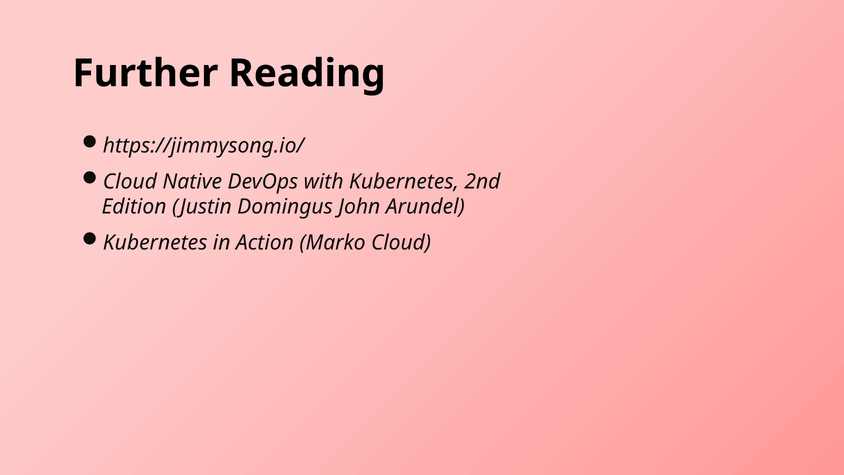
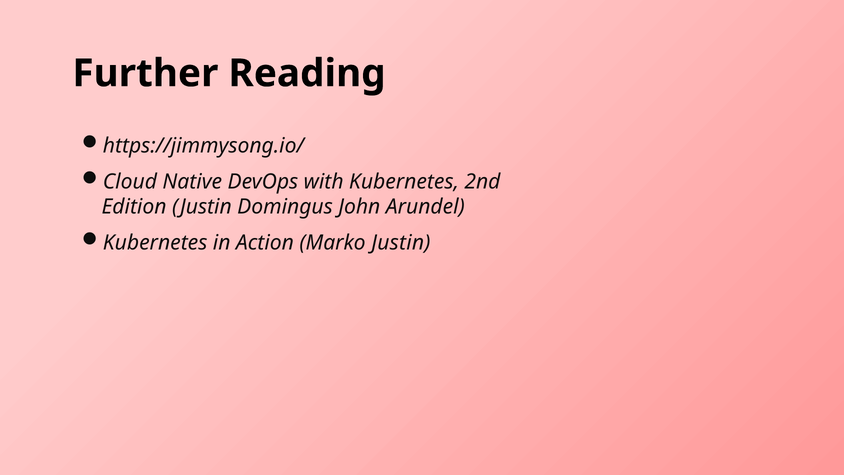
Marko Cloud: Cloud -> Justin
